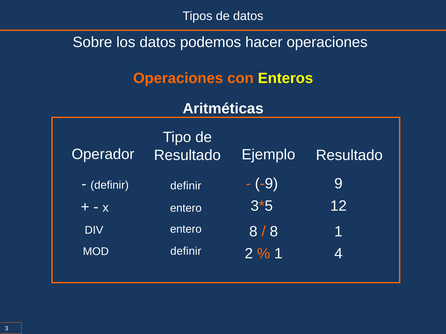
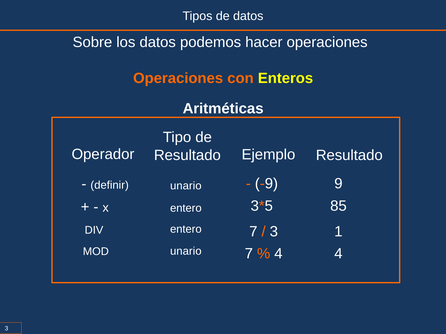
definir at (186, 186): definir -> unario
12: 12 -> 85
DIV 8: 8 -> 7
8 at (274, 232): 8 -> 3
definir at (186, 252): definir -> unario
MOD 2: 2 -> 7
1 at (278, 254): 1 -> 4
